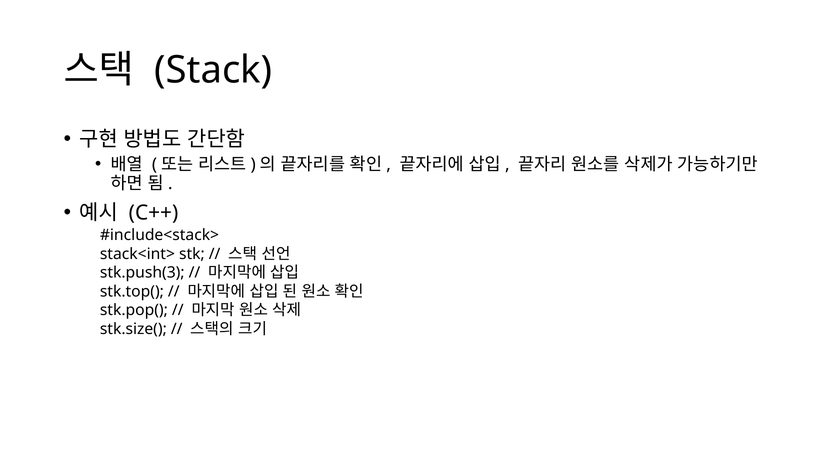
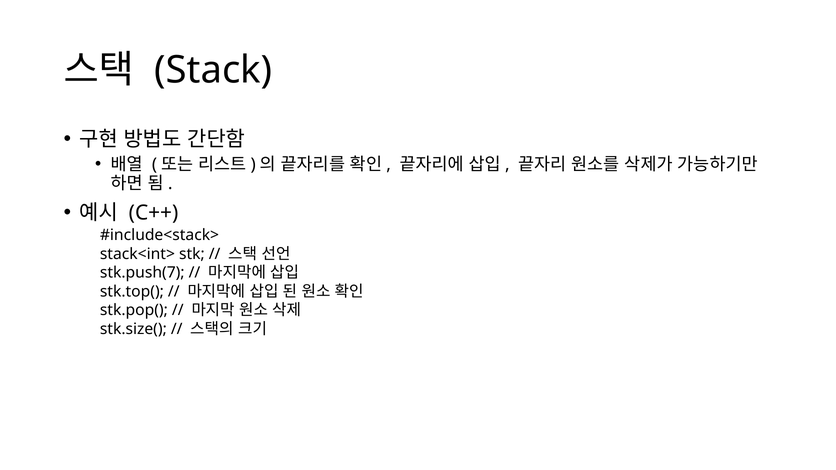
stk.push(3: stk.push(3 -> stk.push(7
